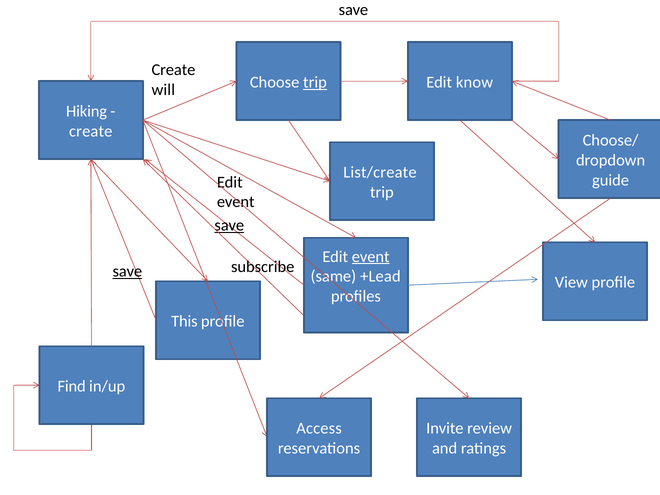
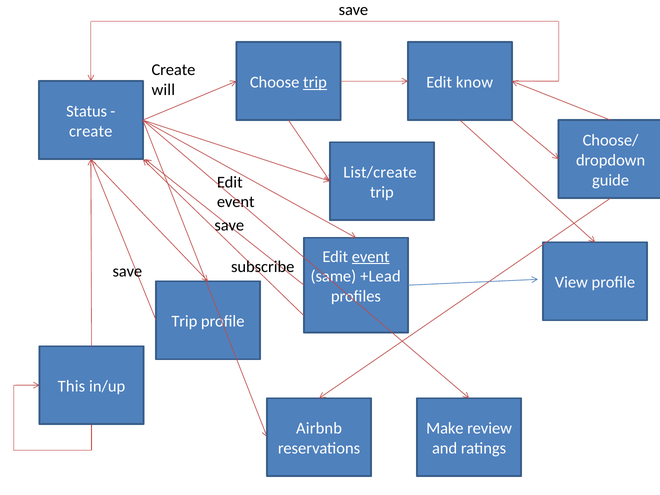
Hiking: Hiking -> Status
save at (229, 225) underline: present -> none
save at (127, 271) underline: present -> none
This at (184, 321): This -> Trip
Find: Find -> This
Access: Access -> Airbnb
Invite: Invite -> Make
